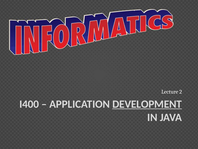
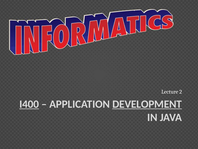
I400 underline: none -> present
